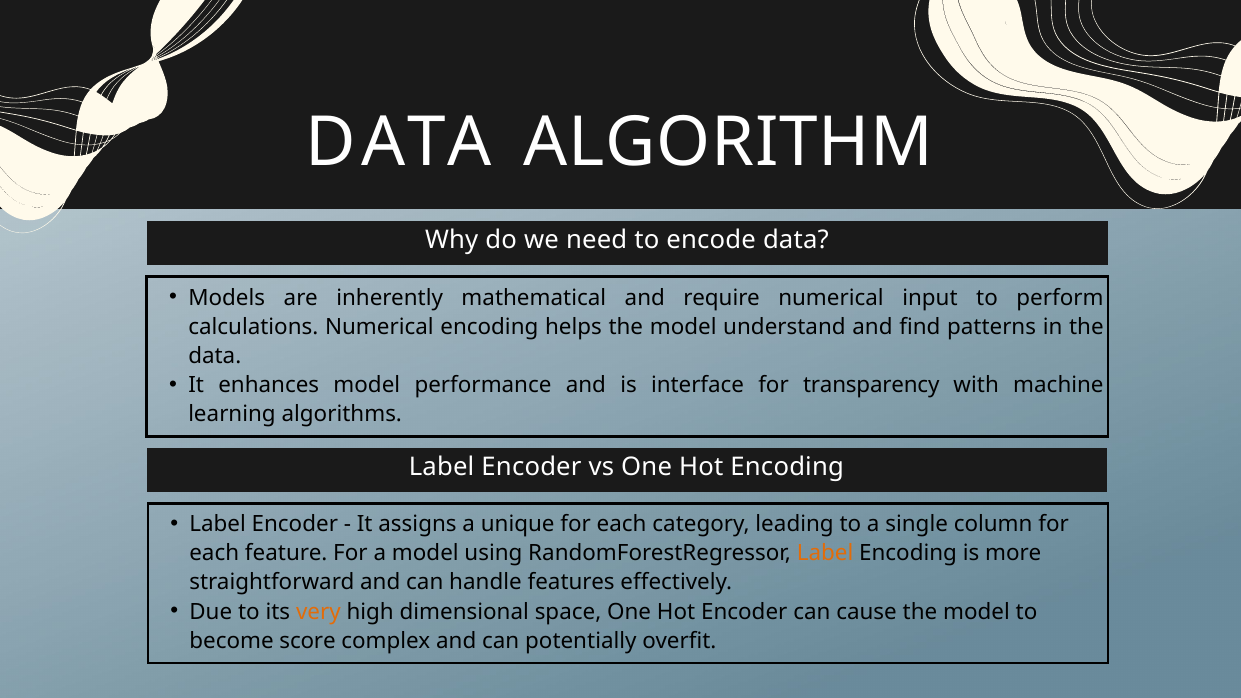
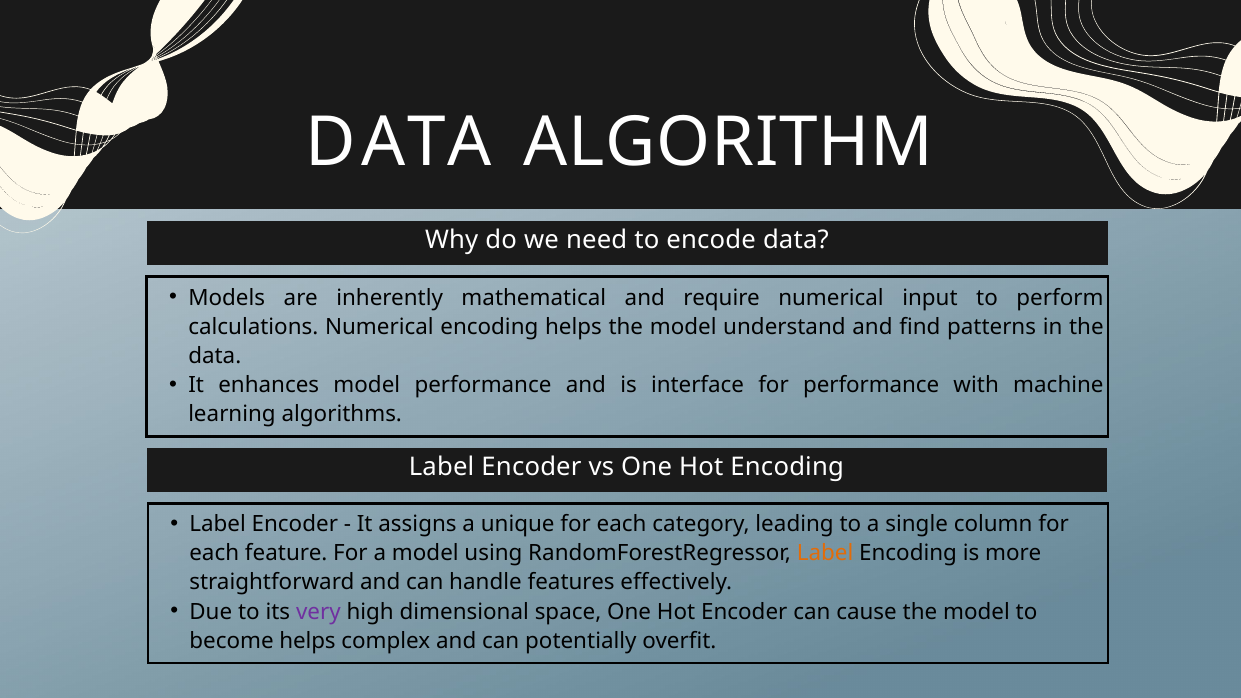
for transparency: transparency -> performance
very colour: orange -> purple
become score: score -> helps
